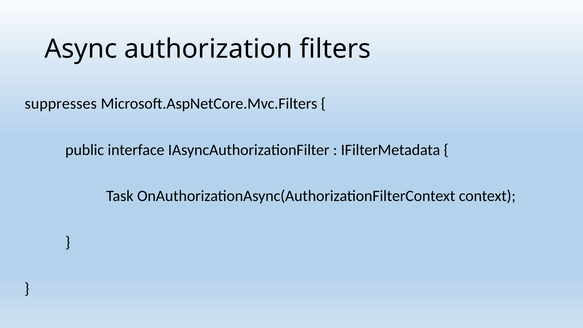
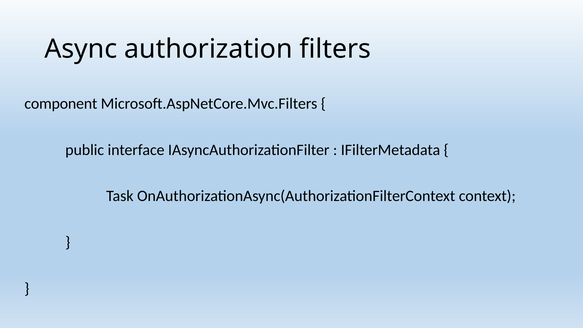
suppresses: suppresses -> component
